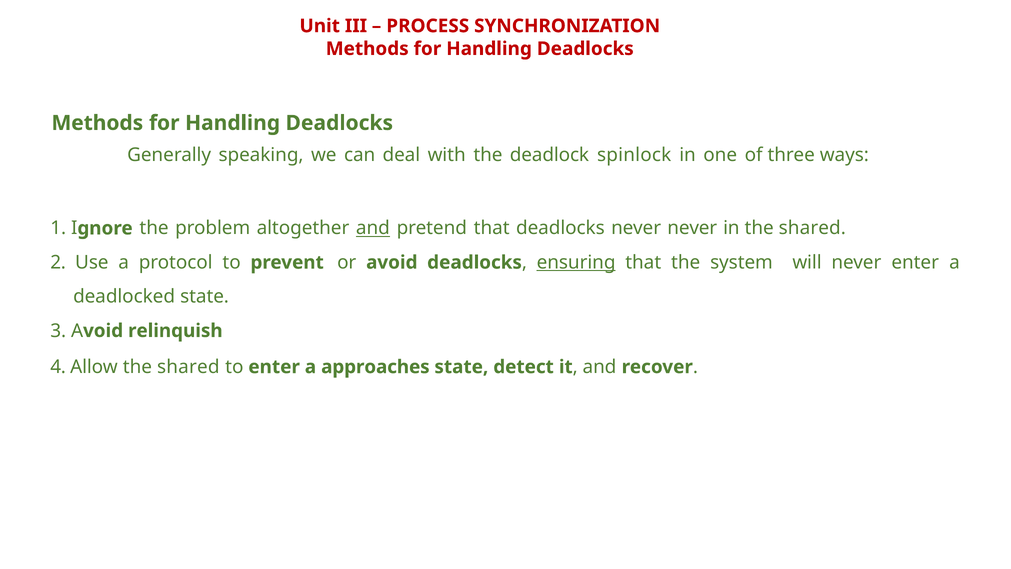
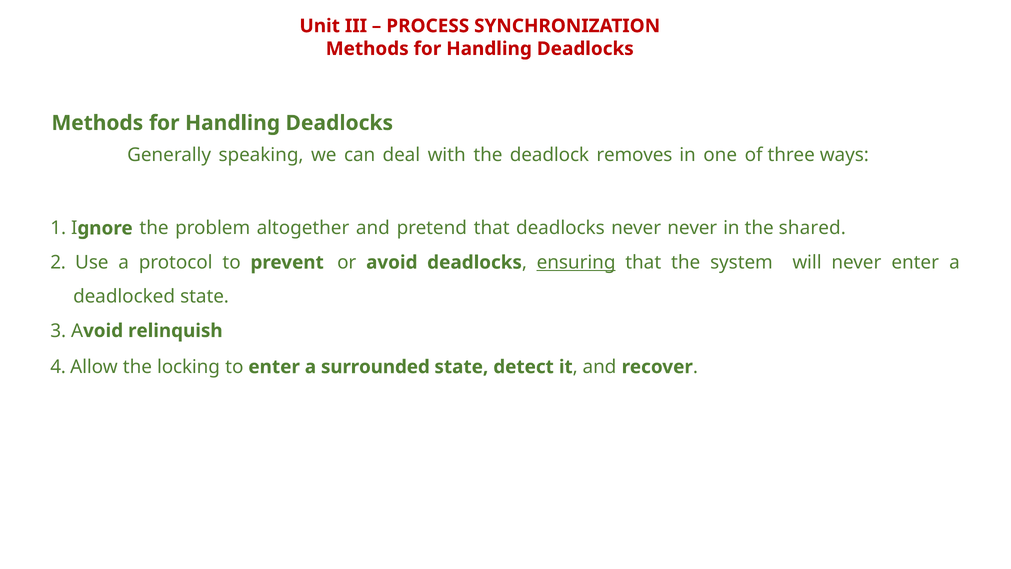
spinlock: spinlock -> removes
and at (373, 228) underline: present -> none
Allow the shared: shared -> locking
approaches: approaches -> surrounded
